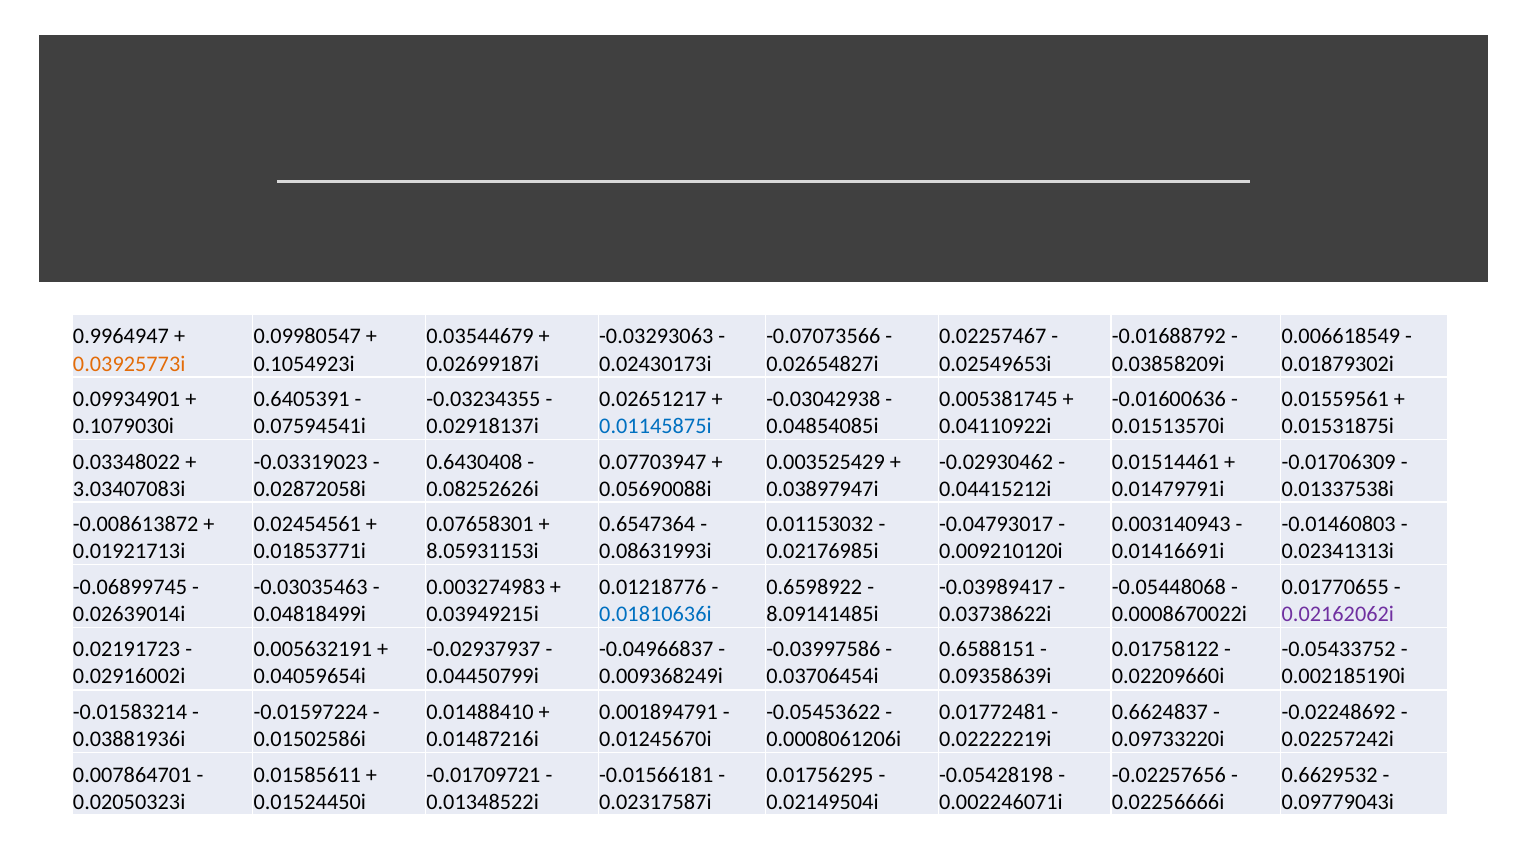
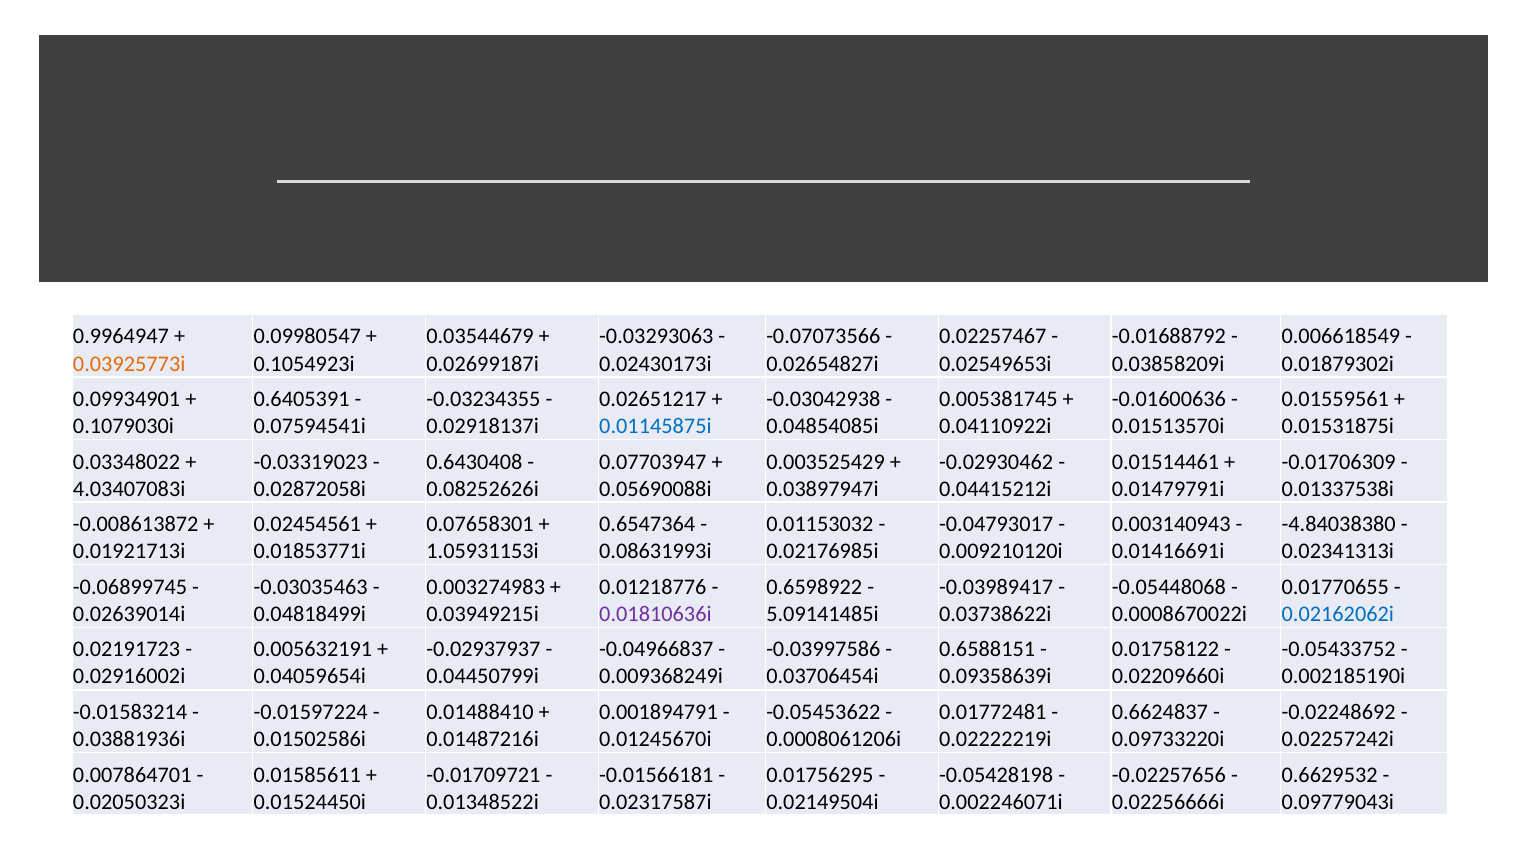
3.03407083i: 3.03407083i -> 4.03407083i
-0.01460803: -0.01460803 -> -4.84038380
8.05931153i: 8.05931153i -> 1.05931153i
0.01810636i colour: blue -> purple
8.09141485i: 8.09141485i -> 5.09141485i
0.02162062i colour: purple -> blue
